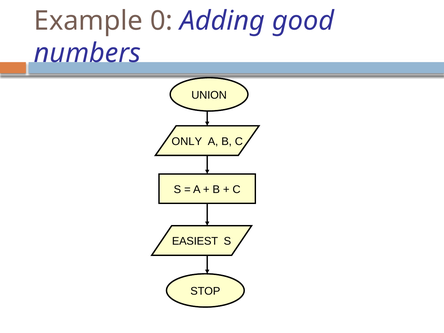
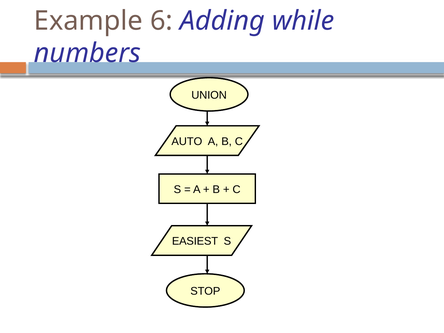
0: 0 -> 6
good: good -> while
ONLY: ONLY -> AUTO
